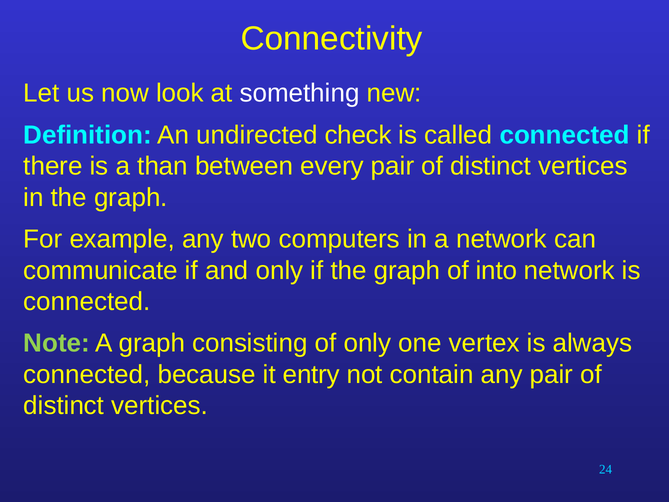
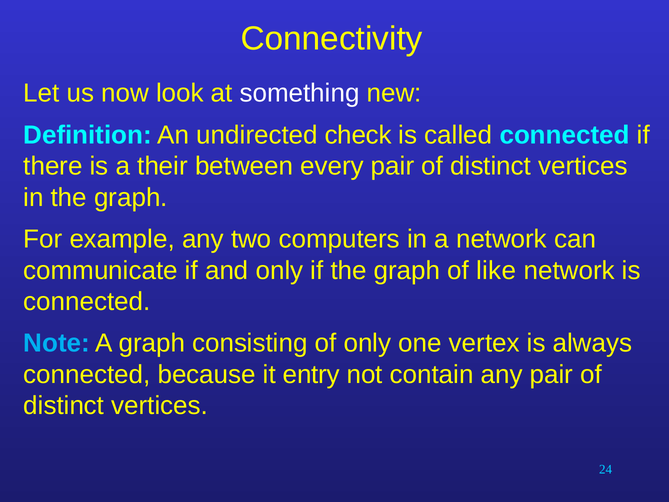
than: than -> their
into: into -> like
Note colour: light green -> light blue
